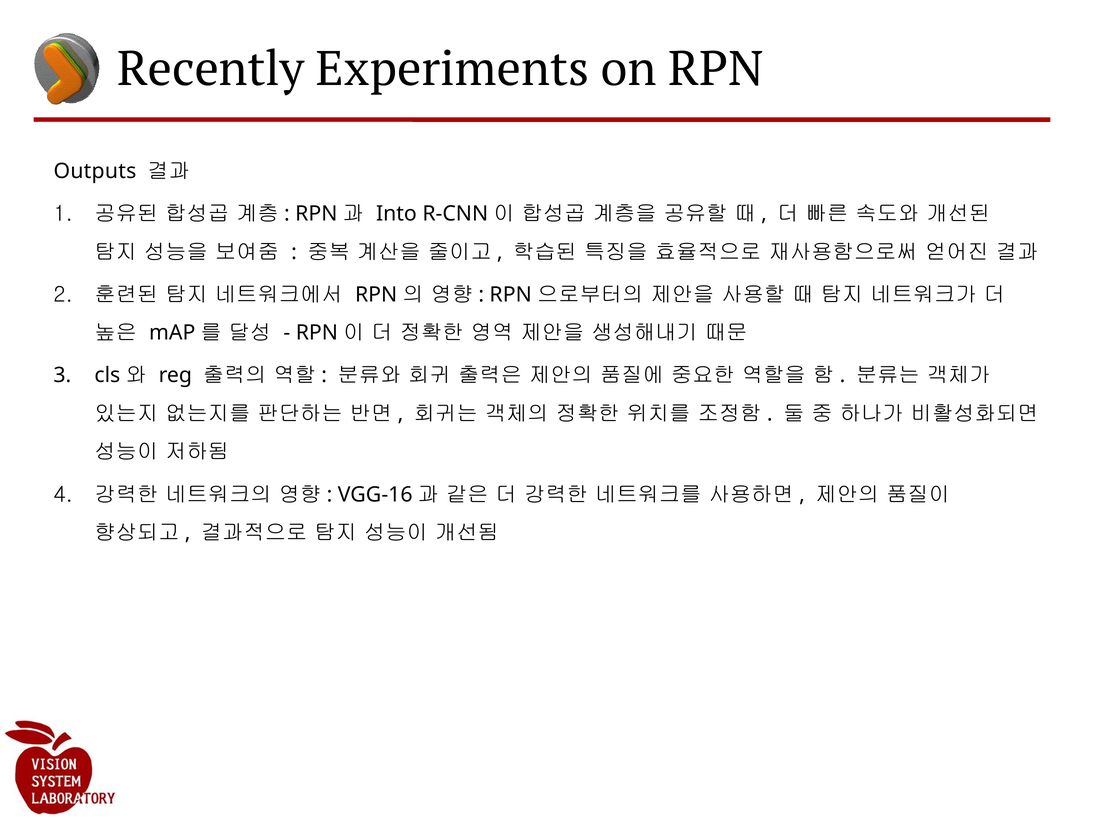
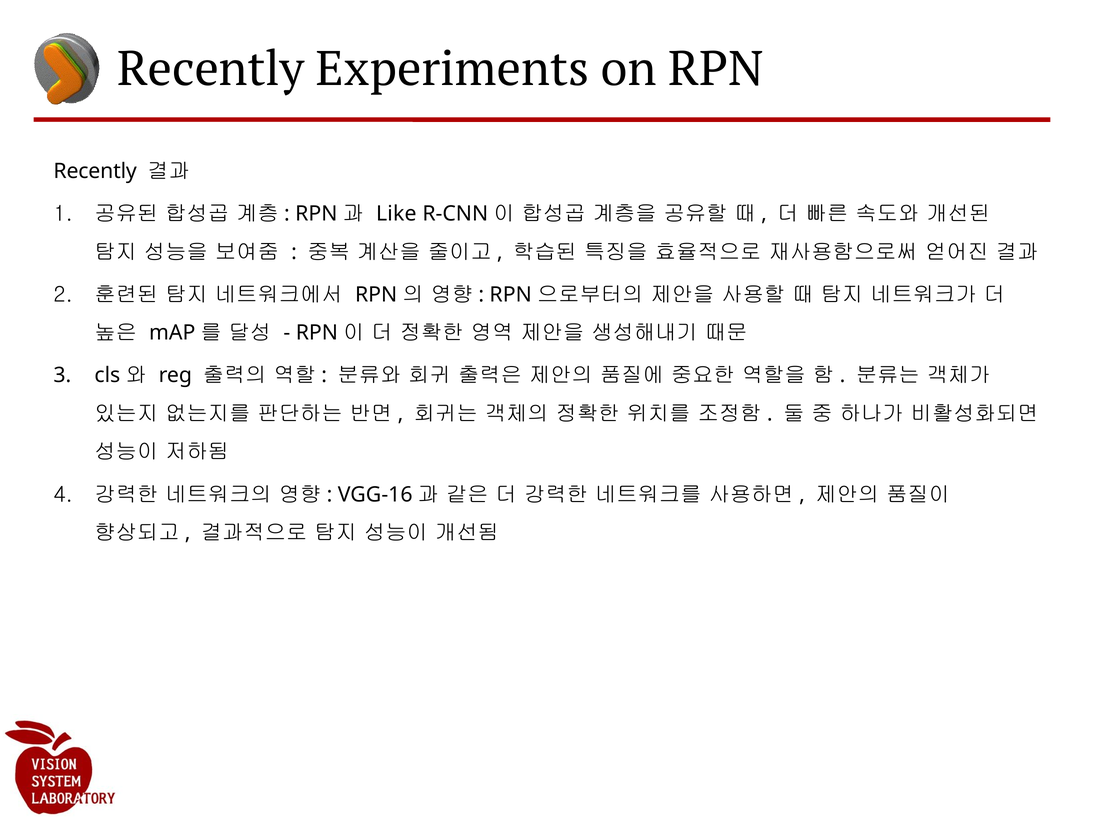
Outputs at (95, 171): Outputs -> Recently
Into: Into -> Like
